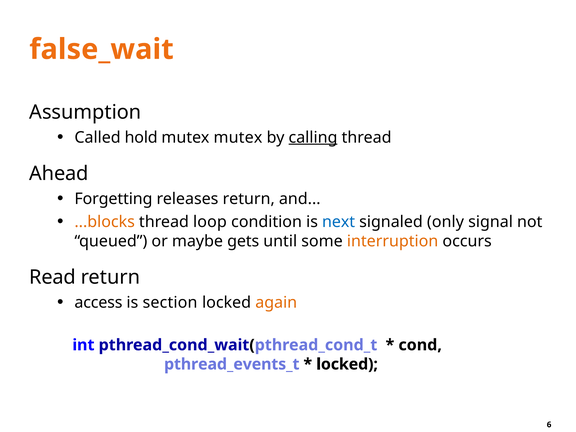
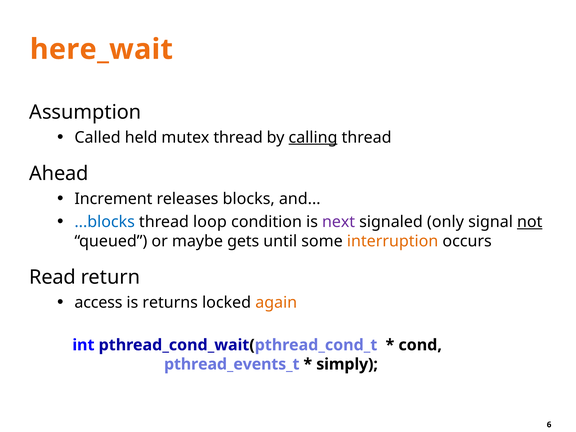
false_wait: false_wait -> here_wait
hold: hold -> held
mutex mutex: mutex -> thread
Forgetting: Forgetting -> Increment
releases return: return -> blocks
...blocks colour: orange -> blue
next colour: blue -> purple
not underline: none -> present
section: section -> returns
locked at (347, 364): locked -> simply
